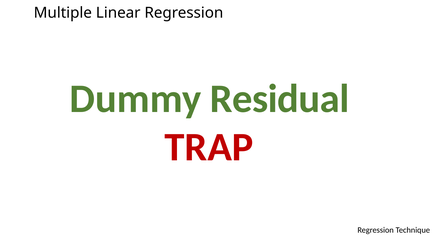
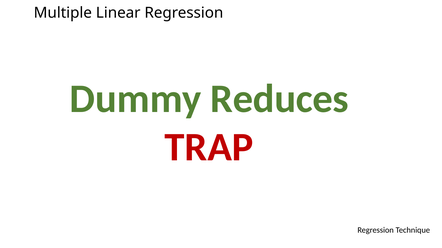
Residual: Residual -> Reduces
